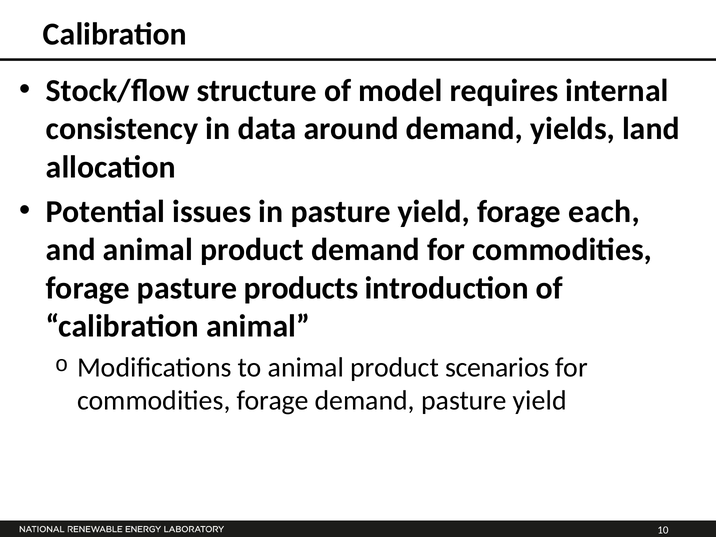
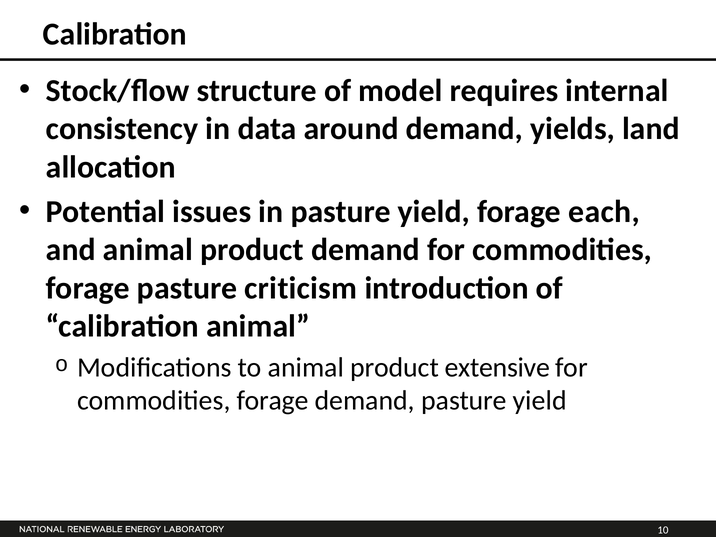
products: products -> criticism
scenarios: scenarios -> extensive
